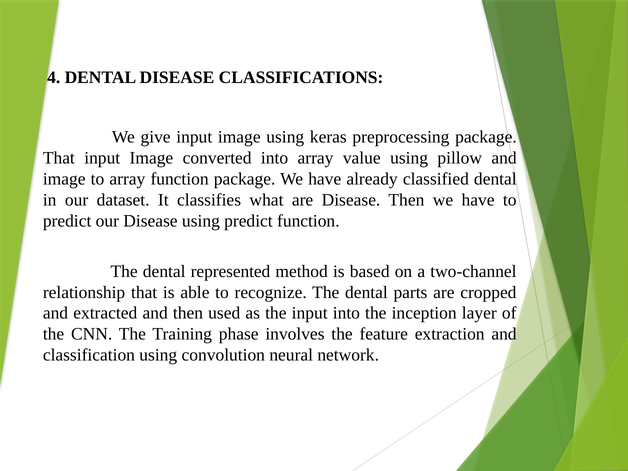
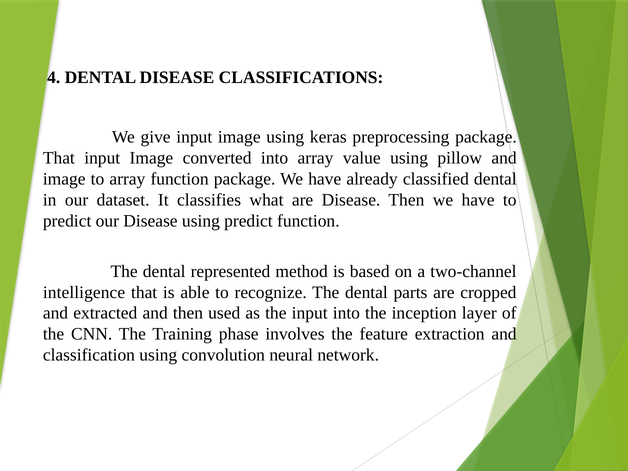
relationship: relationship -> intelligence
